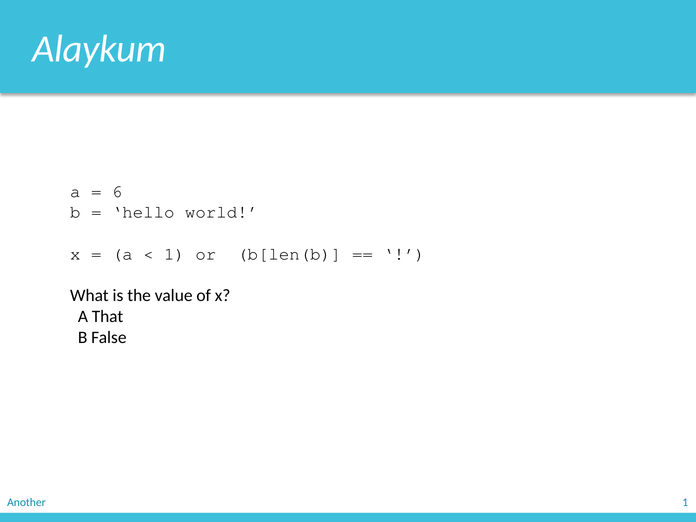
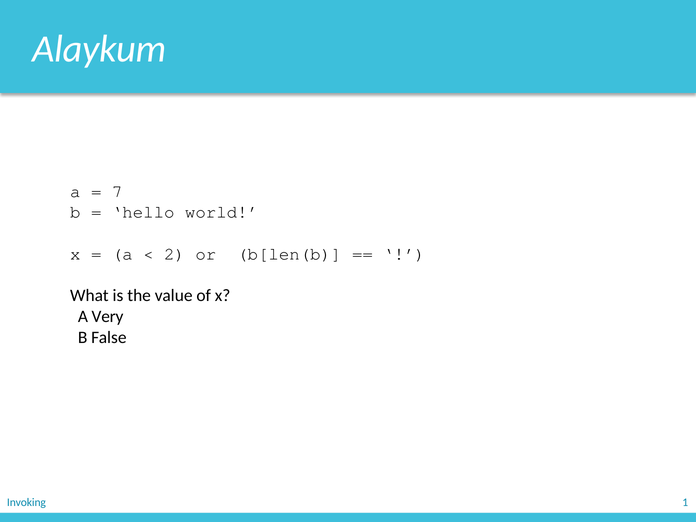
6: 6 -> 7
1 at (175, 254): 1 -> 2
That: That -> Very
Another: Another -> Invoking
